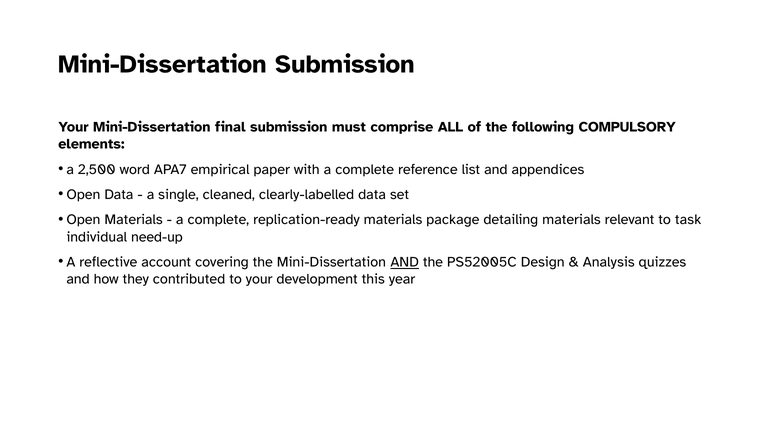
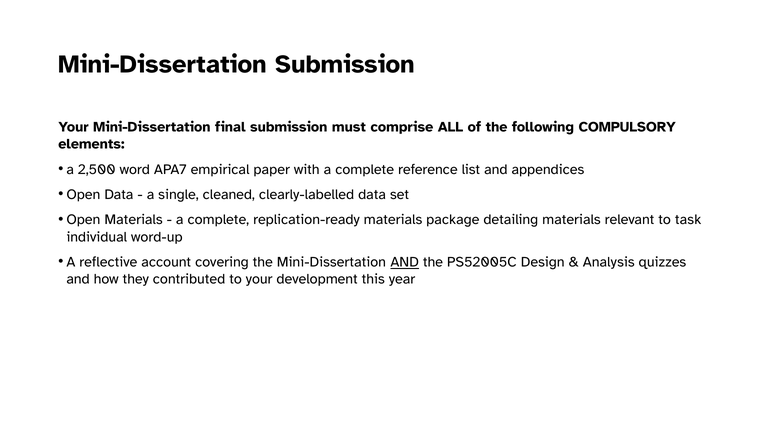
need-up: need-up -> word-up
